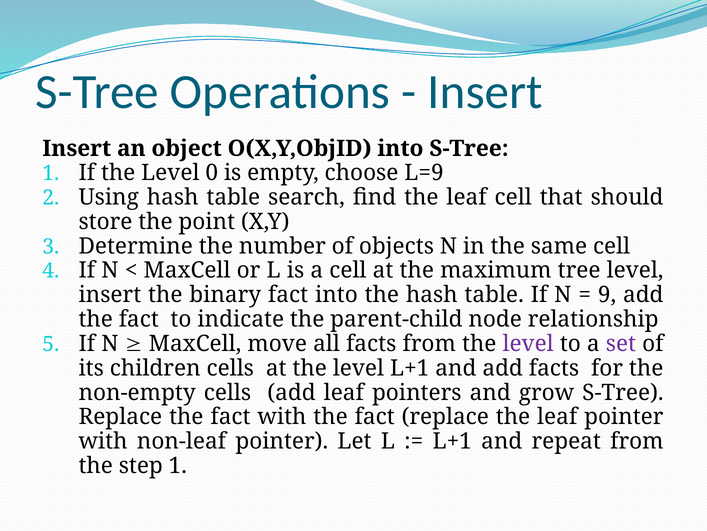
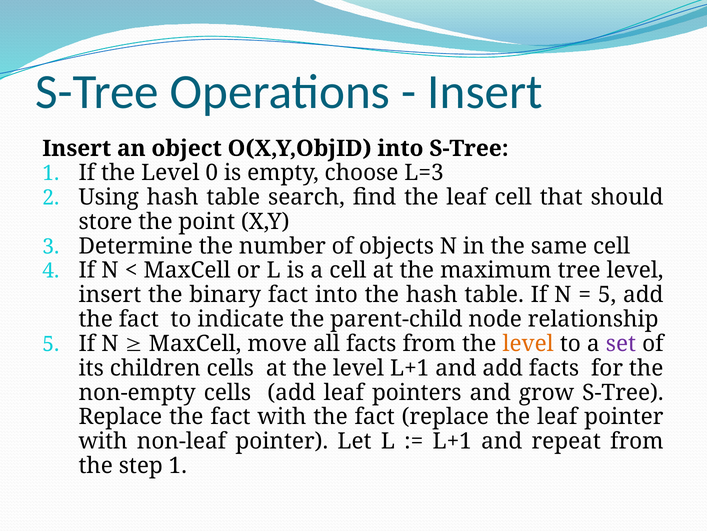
L=9: L=9 -> L=3
9 at (607, 295): 9 -> 5
level at (528, 343) colour: purple -> orange
